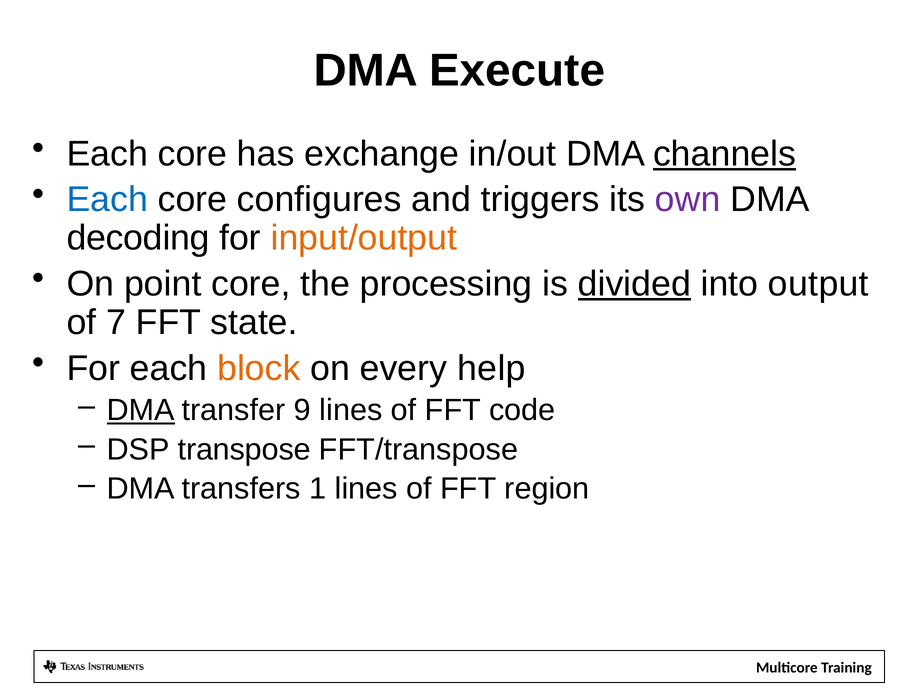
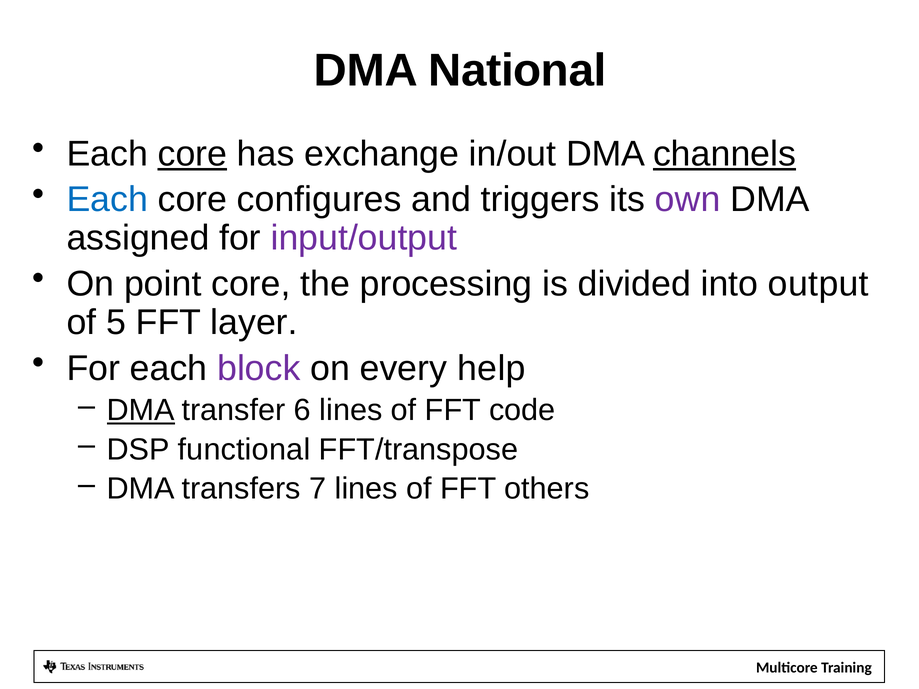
Execute: Execute -> National
core at (192, 154) underline: none -> present
decoding: decoding -> assigned
input/output colour: orange -> purple
divided underline: present -> none
7: 7 -> 5
state: state -> layer
block colour: orange -> purple
9: 9 -> 6
transpose: transpose -> functional
1: 1 -> 7
region: region -> others
